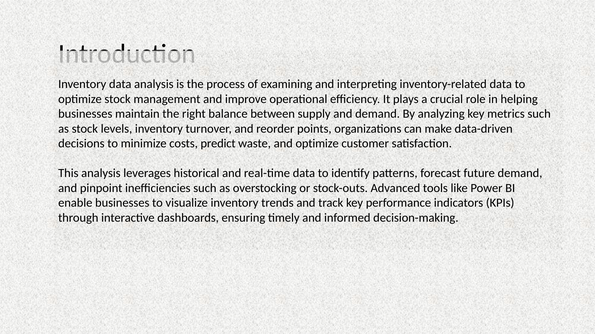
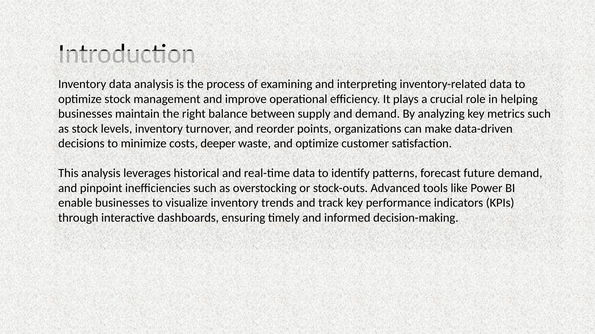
predict: predict -> deeper
